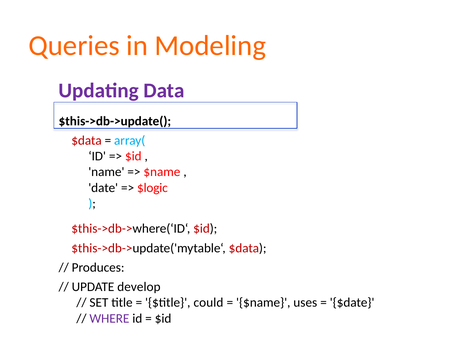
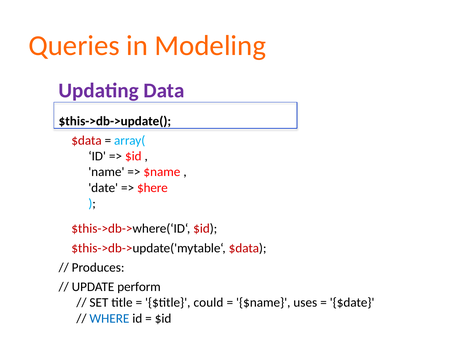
$logic: $logic -> $here
develop: develop -> perform
WHERE colour: purple -> blue
